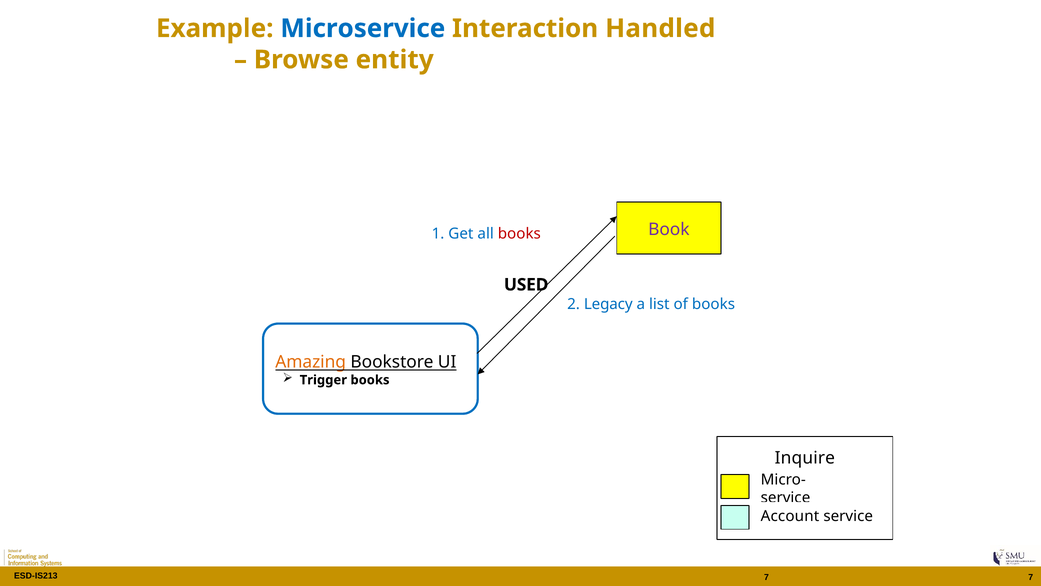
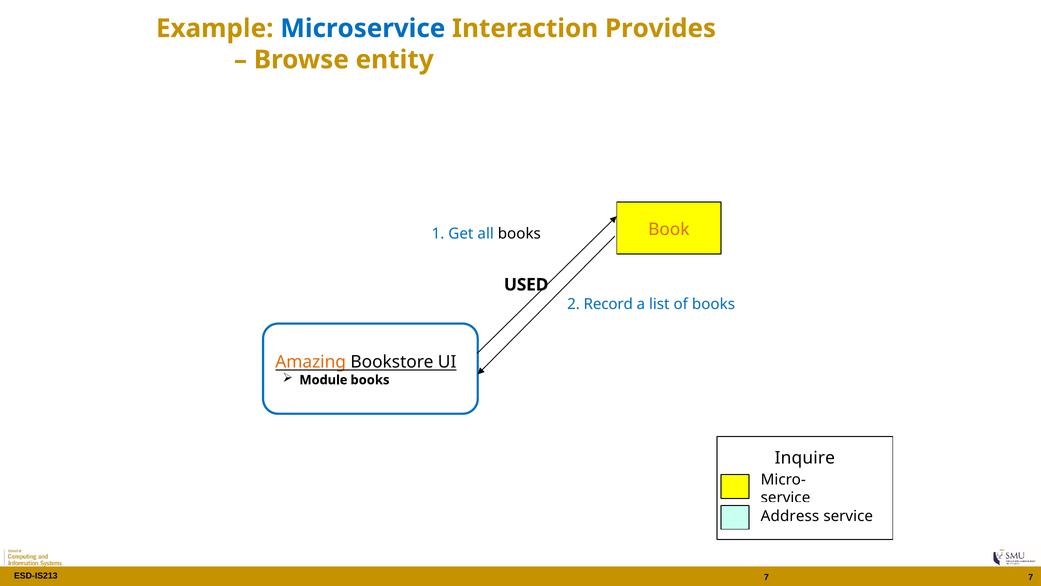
Handled: Handled -> Provides
Book colour: purple -> orange
books at (519, 234) colour: red -> black
Legacy: Legacy -> Record
Trigger: Trigger -> Module
Account: Account -> Address
